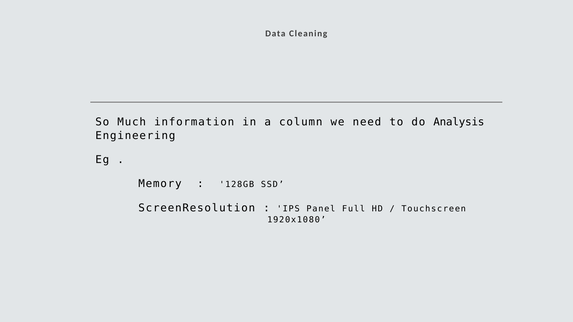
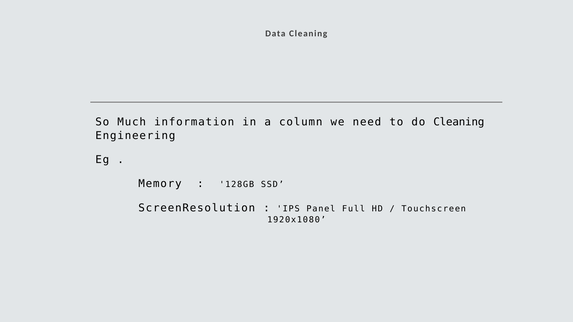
do Analysis: Analysis -> Cleaning
